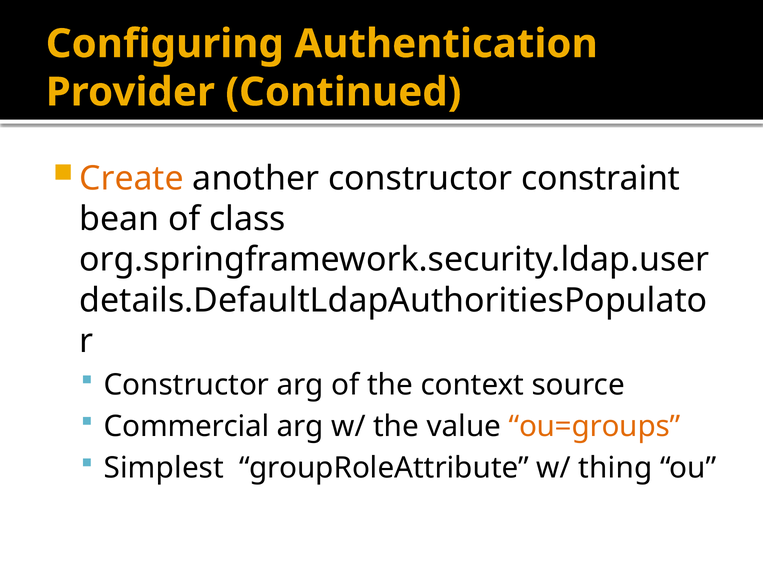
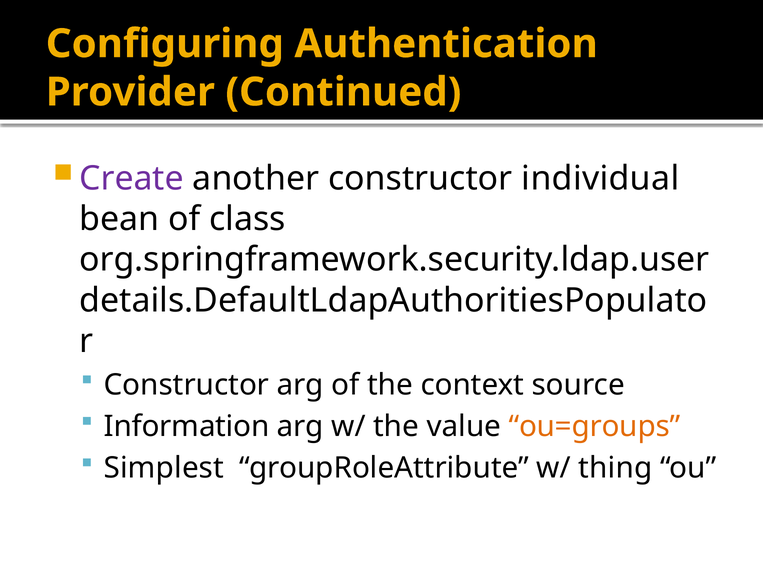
Create colour: orange -> purple
constraint: constraint -> individual
Commercial: Commercial -> Information
